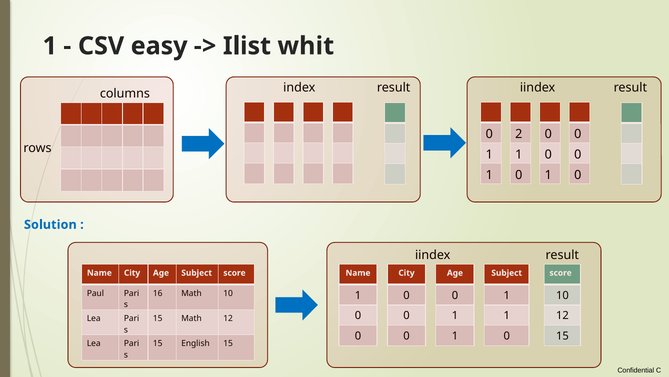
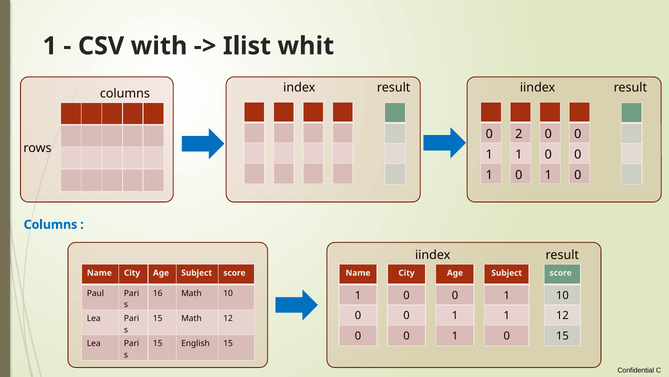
easy: easy -> with
Solution at (50, 224): Solution -> Columns
